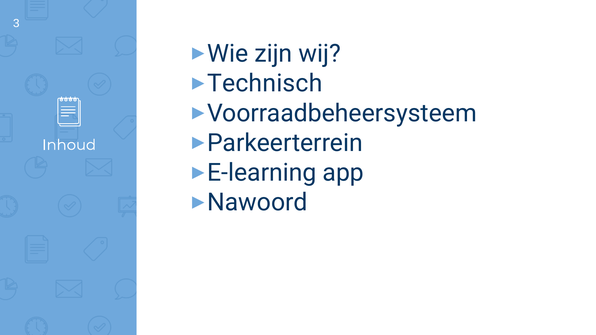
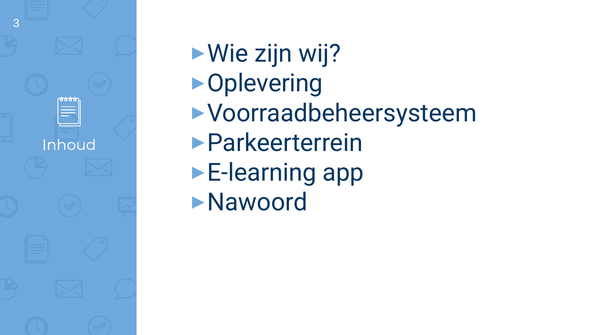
Technisch: Technisch -> Oplevering
